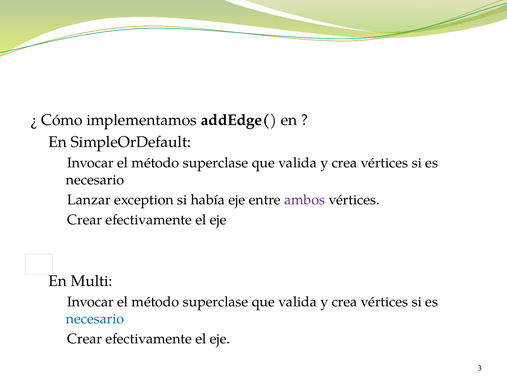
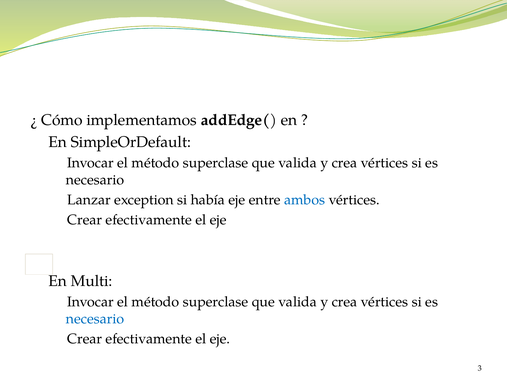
ambos colour: purple -> blue
